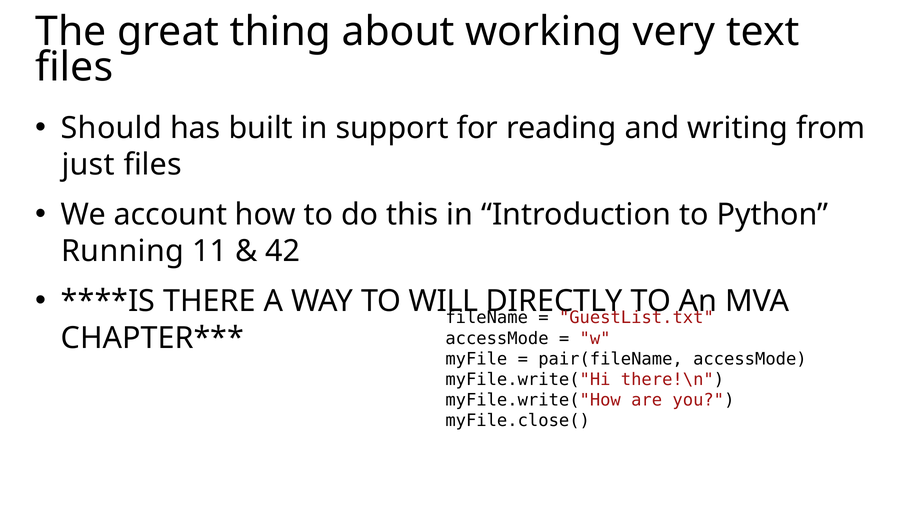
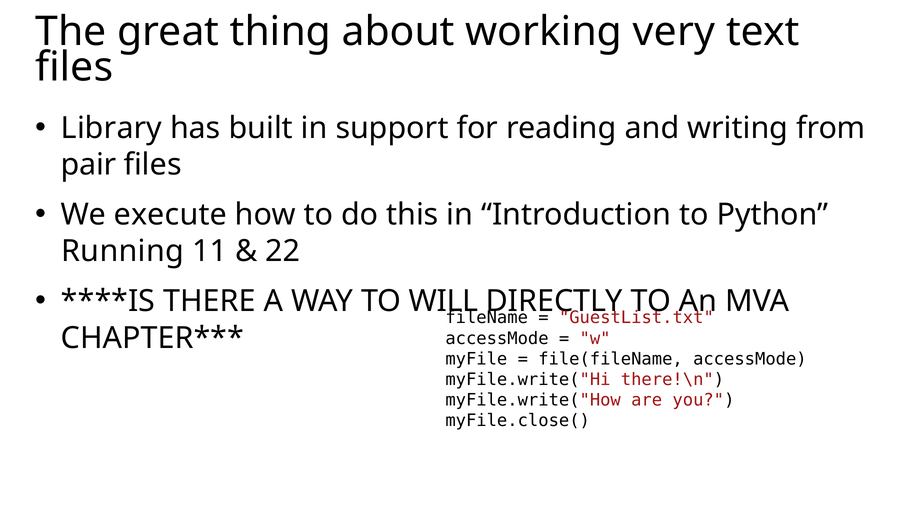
Should: Should -> Library
just: just -> pair
account: account -> execute
42: 42 -> 22
pair(fileName: pair(fileName -> file(fileName
